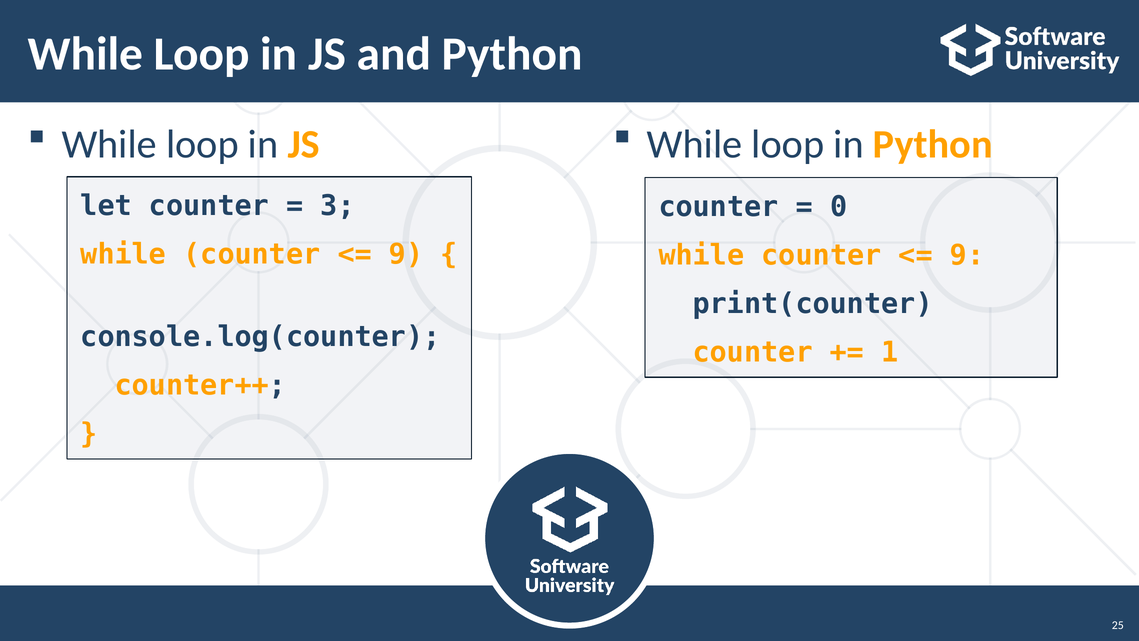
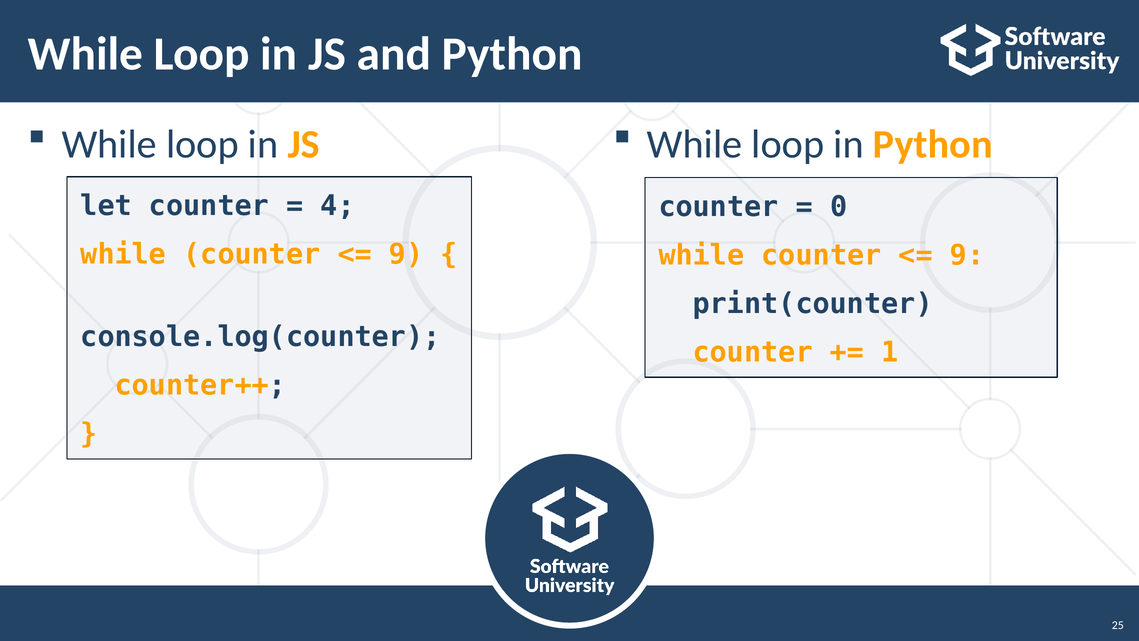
3: 3 -> 4
